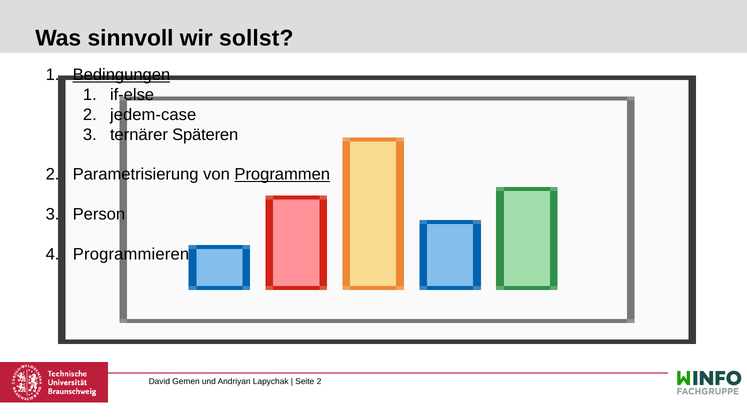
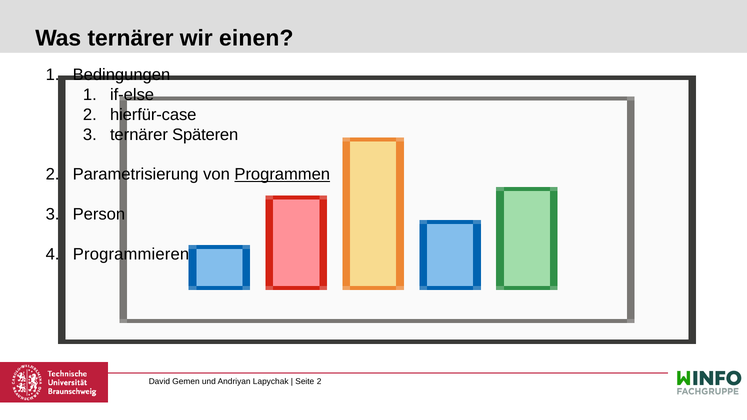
Was sinnvoll: sinnvoll -> ternärer
sollst: sollst -> einen
Bedingungen underline: present -> none
jedem-case: jedem-case -> hierfür-case
